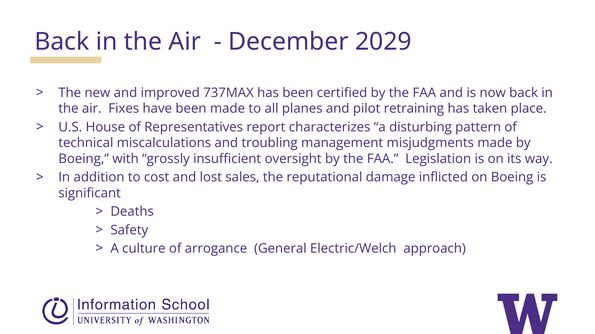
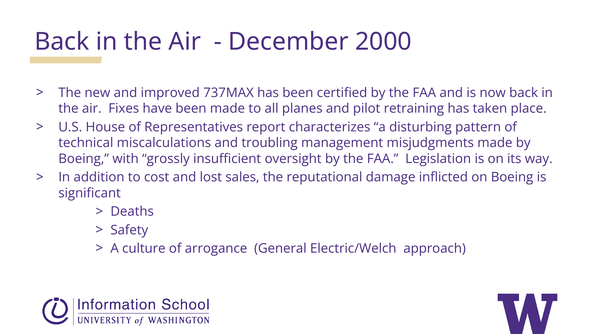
2029: 2029 -> 2000
